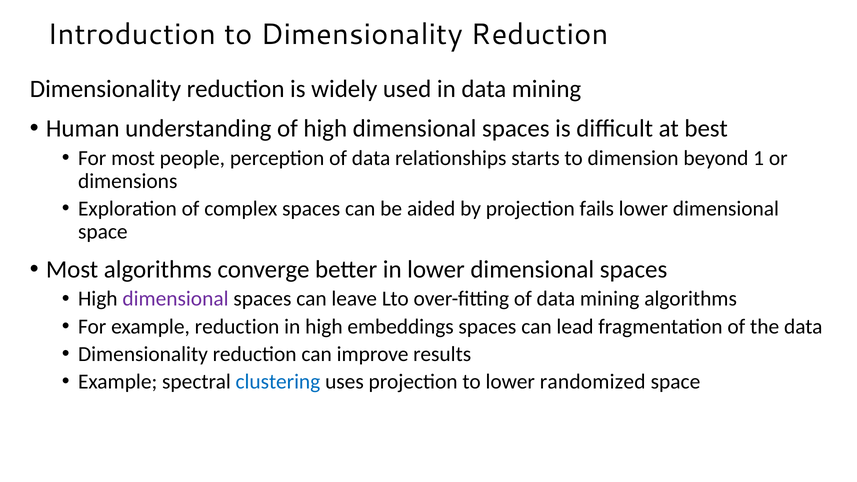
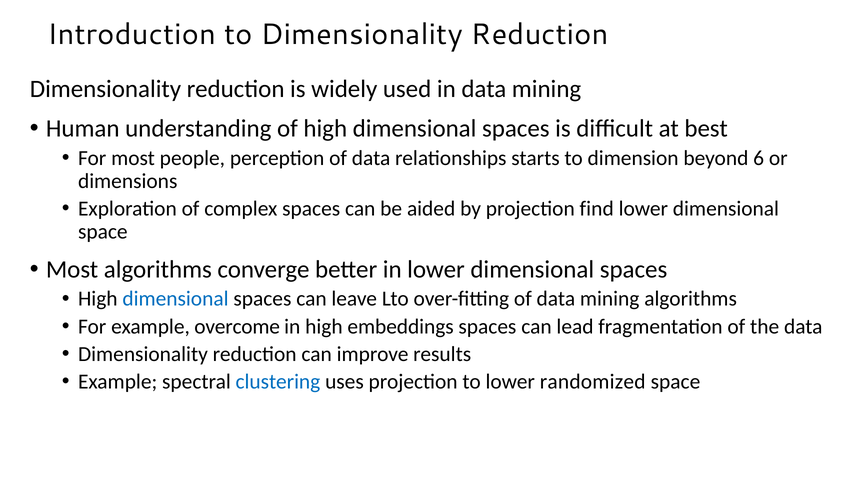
1: 1 -> 6
fails: fails -> find
dimensional at (175, 299) colour: purple -> blue
example reduction: reduction -> overcome
